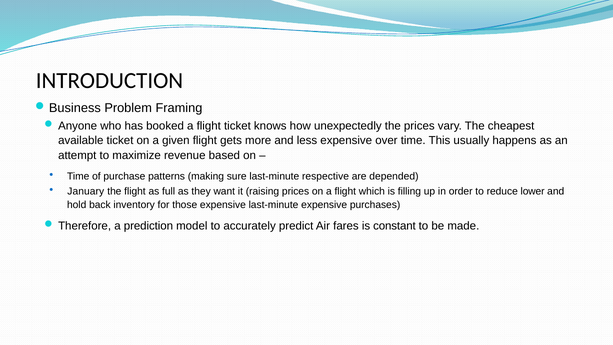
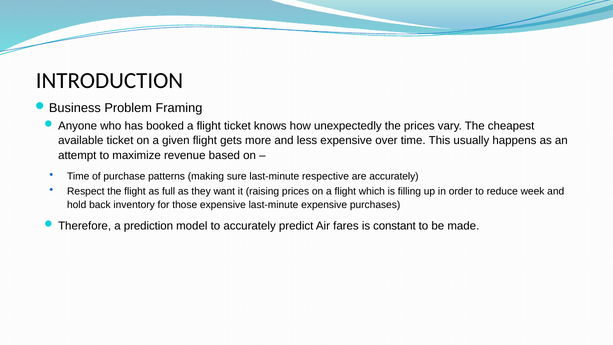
are depended: depended -> accurately
January: January -> Respect
lower: lower -> week
